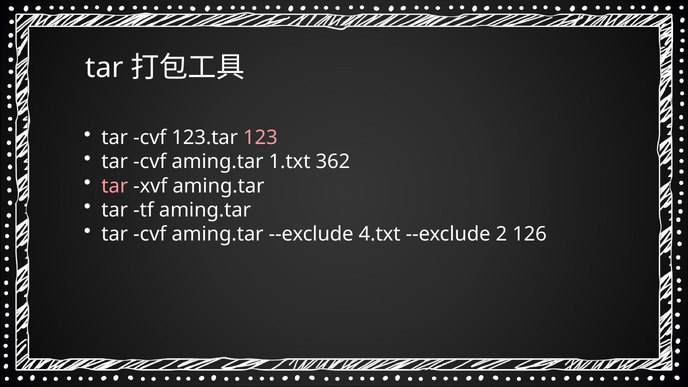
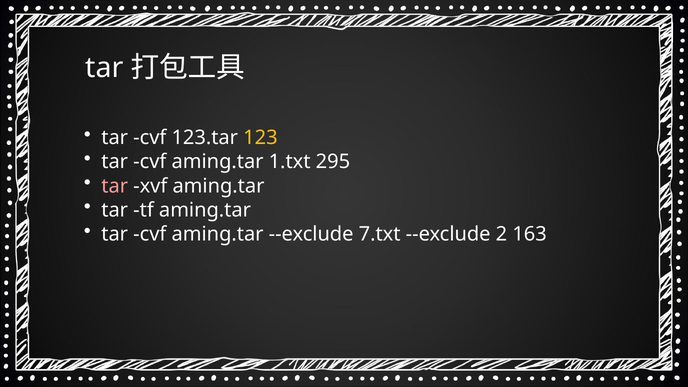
123 colour: pink -> yellow
362: 362 -> 295
4.txt: 4.txt -> 7.txt
126: 126 -> 163
